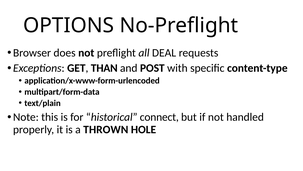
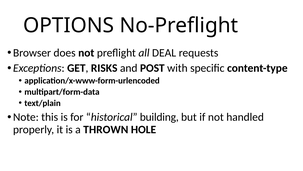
THAN: THAN -> RISKS
connect: connect -> building
